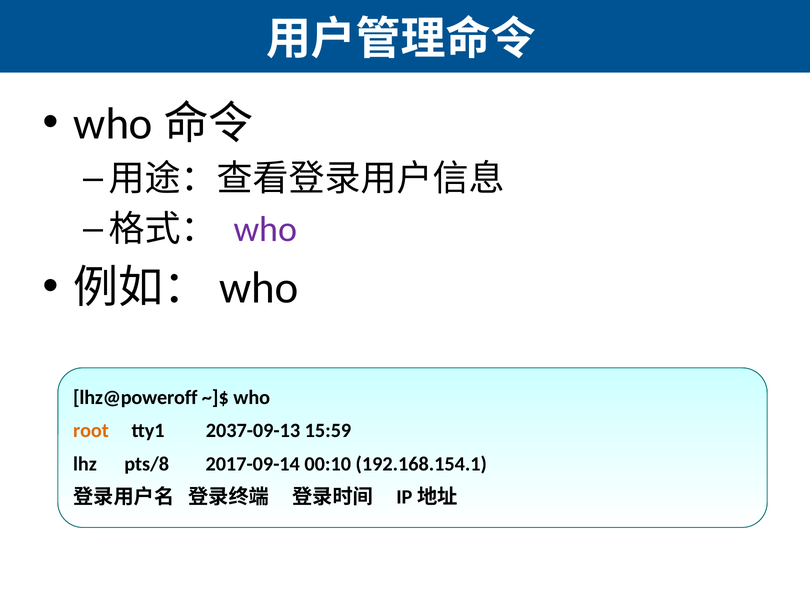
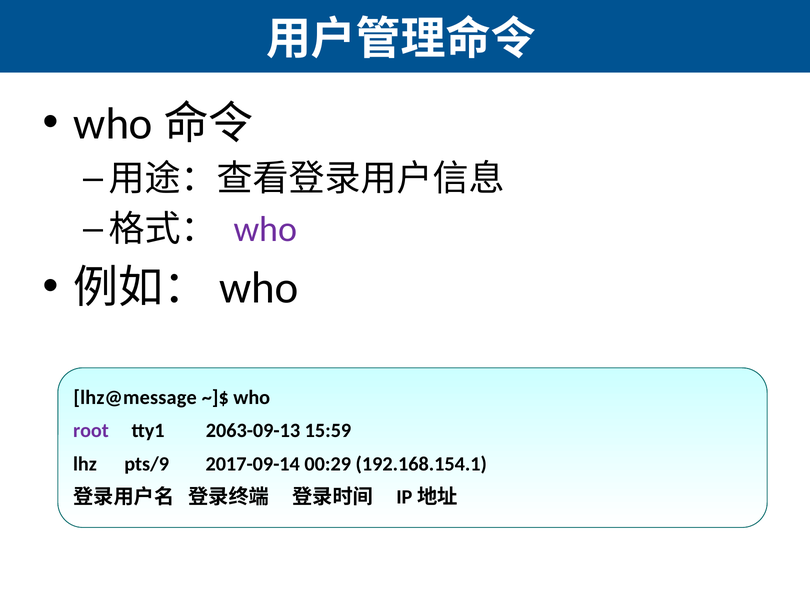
lhz@poweroff: lhz@poweroff -> lhz@message
root colour: orange -> purple
2037-09-13: 2037-09-13 -> 2063-09-13
pts/8: pts/8 -> pts/9
00:10: 00:10 -> 00:29
